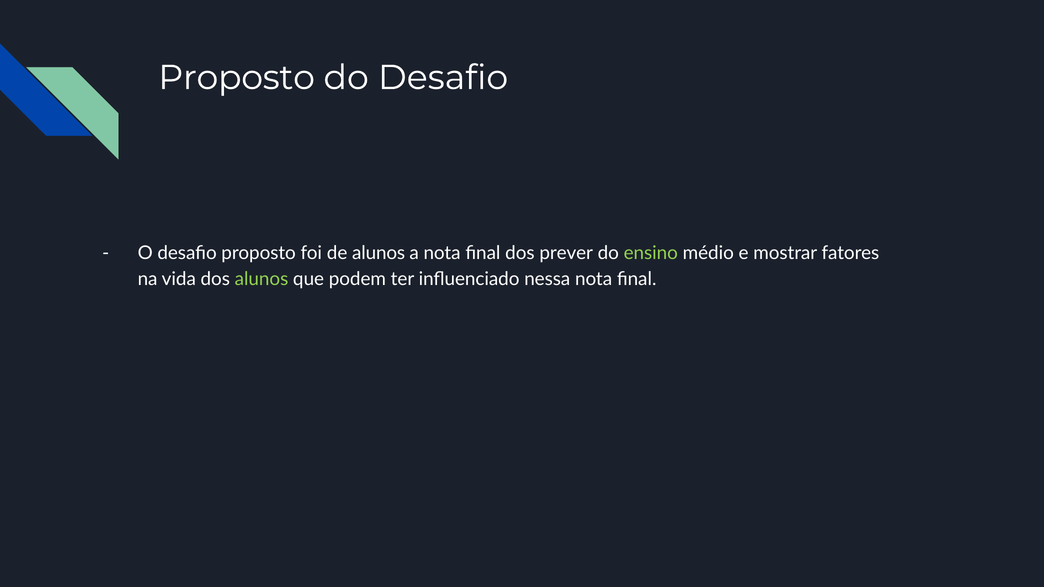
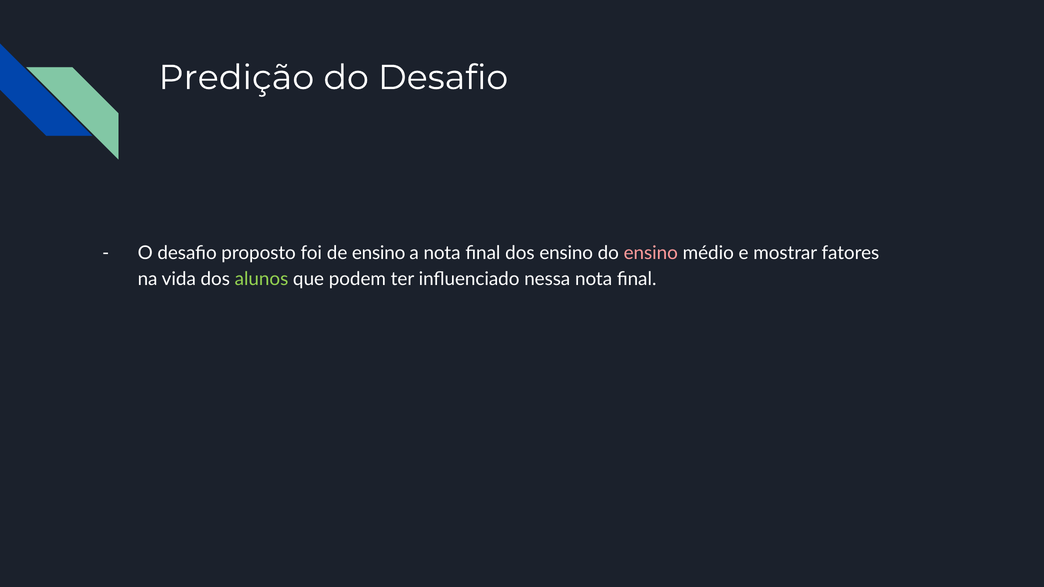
Proposto at (237, 78): Proposto -> Predição
de alunos: alunos -> ensino
dos prever: prever -> ensino
ensino at (651, 253) colour: light green -> pink
